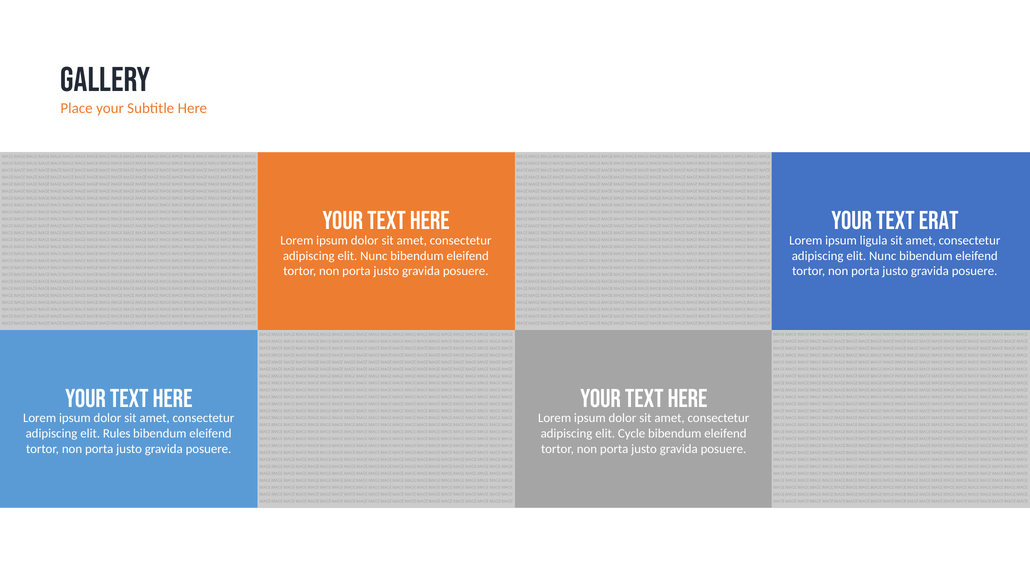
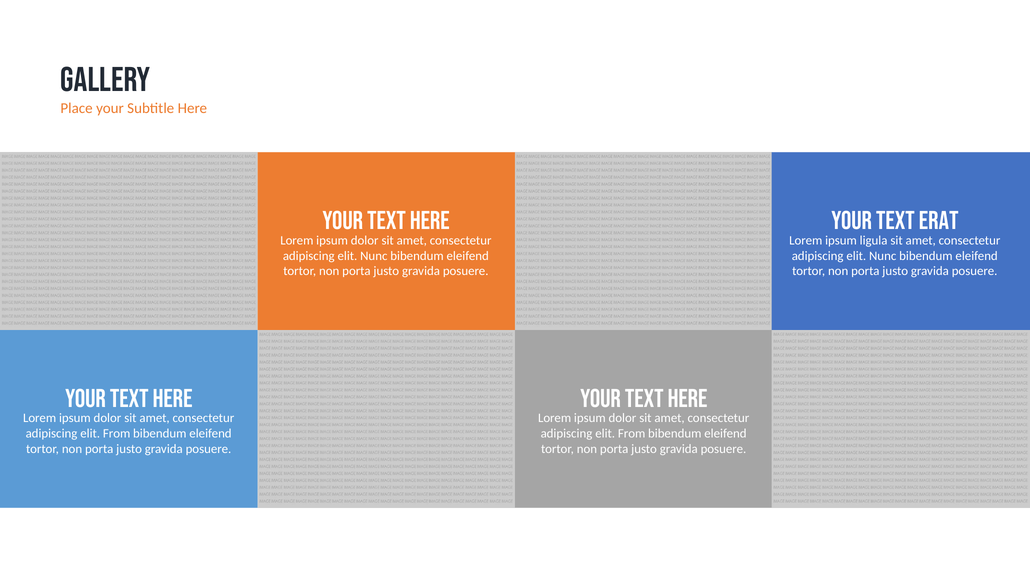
Rules at (117, 433): Rules -> From
Cycle at (632, 433): Cycle -> From
